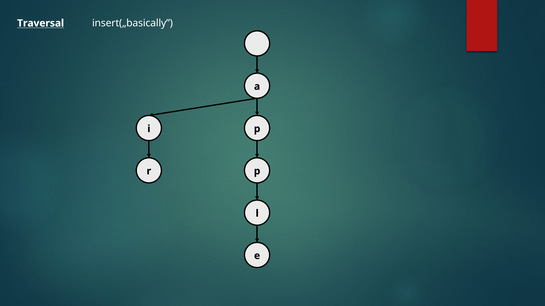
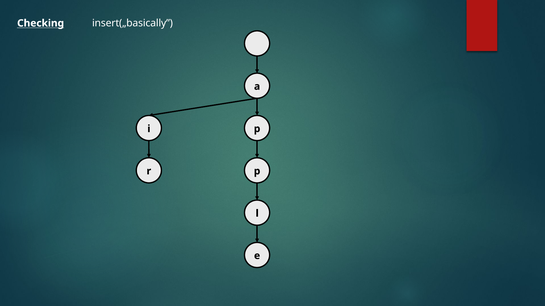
Traversal: Traversal -> Checking
